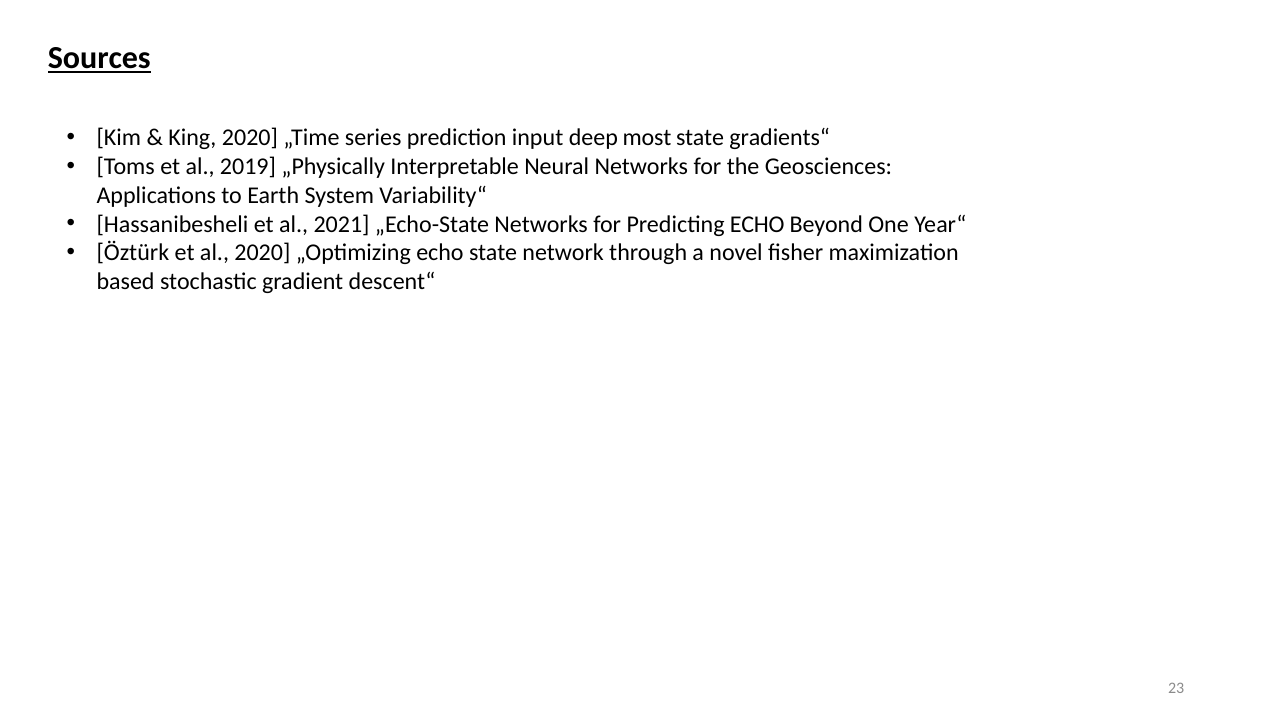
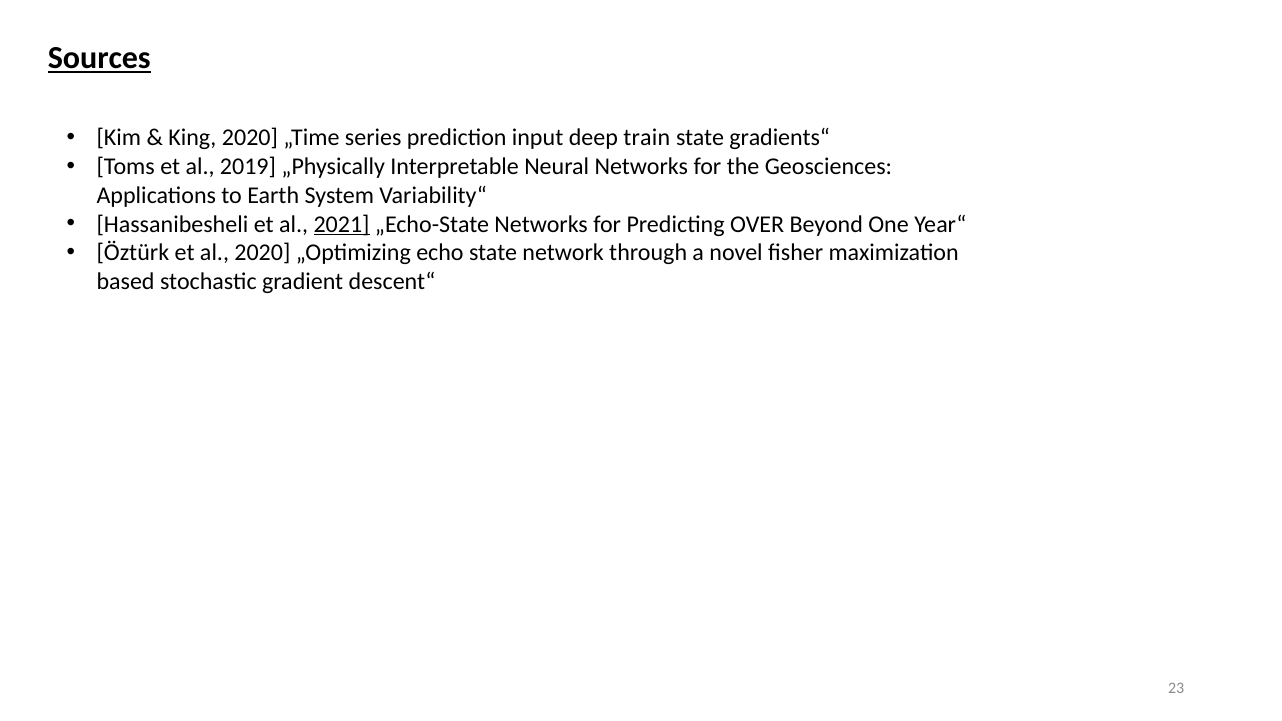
most: most -> train
2021 underline: none -> present
Predicting ECHO: ECHO -> OVER
